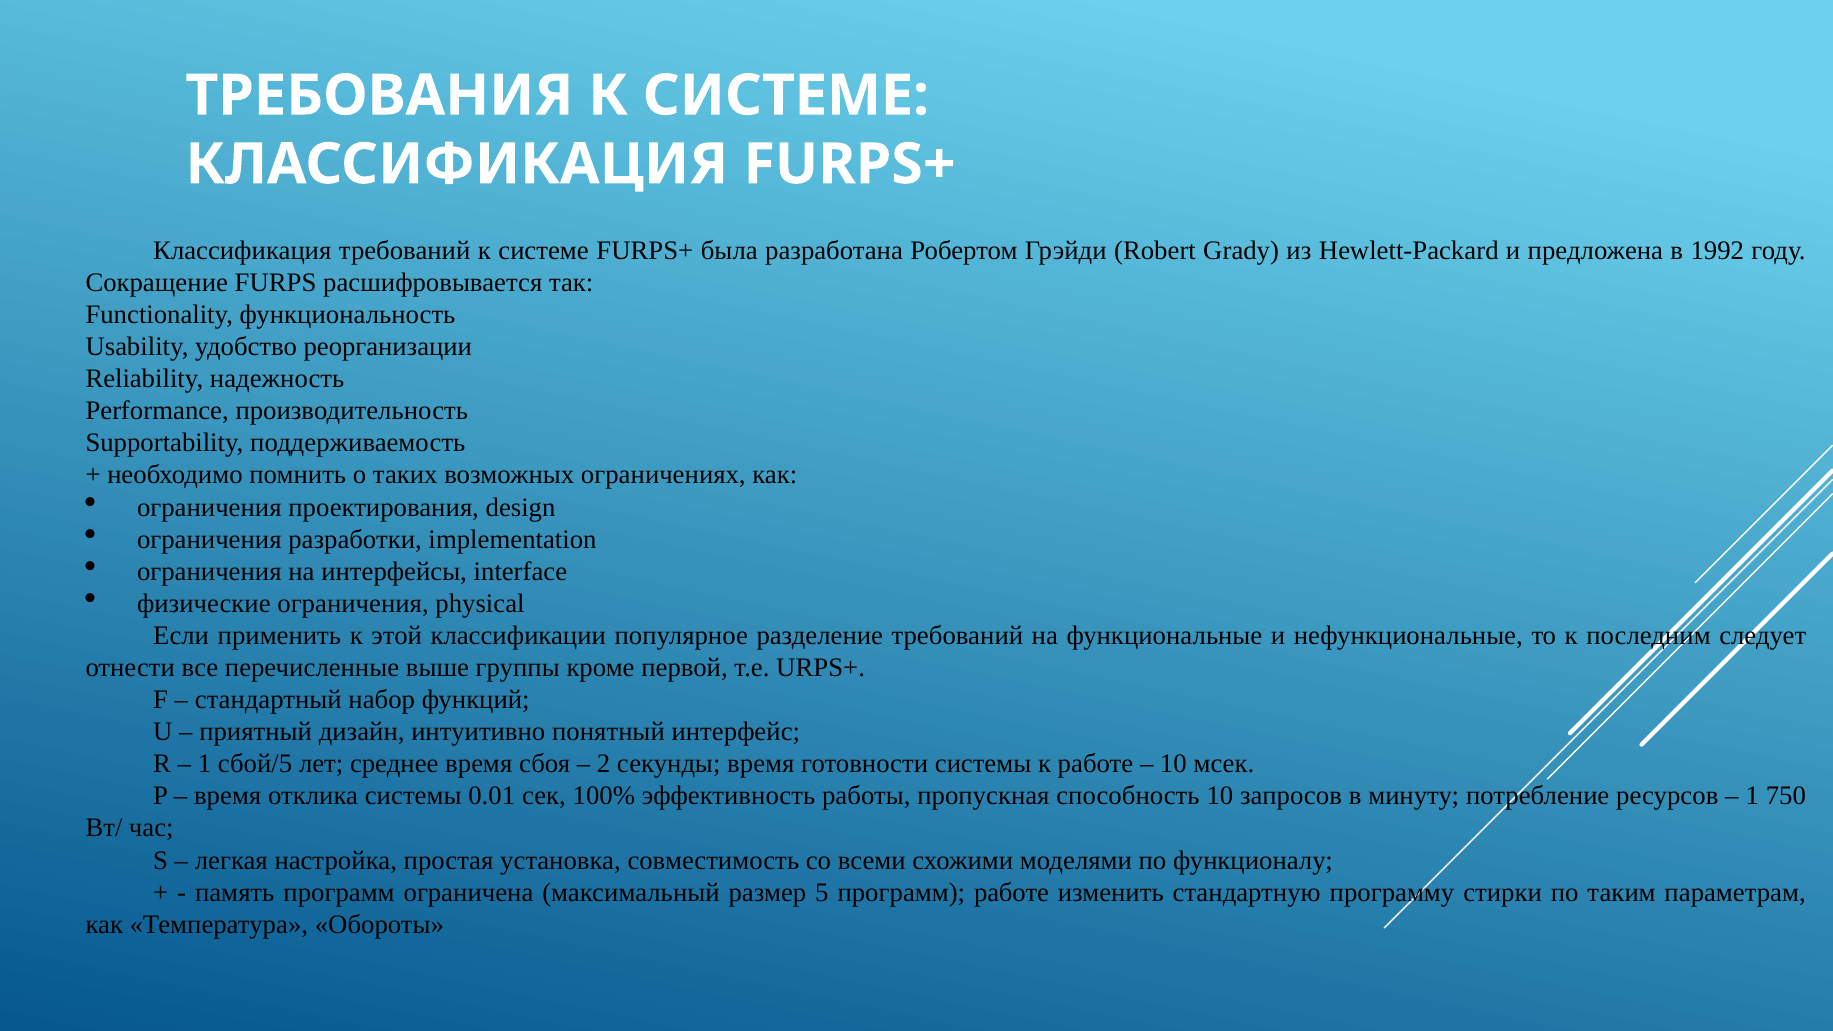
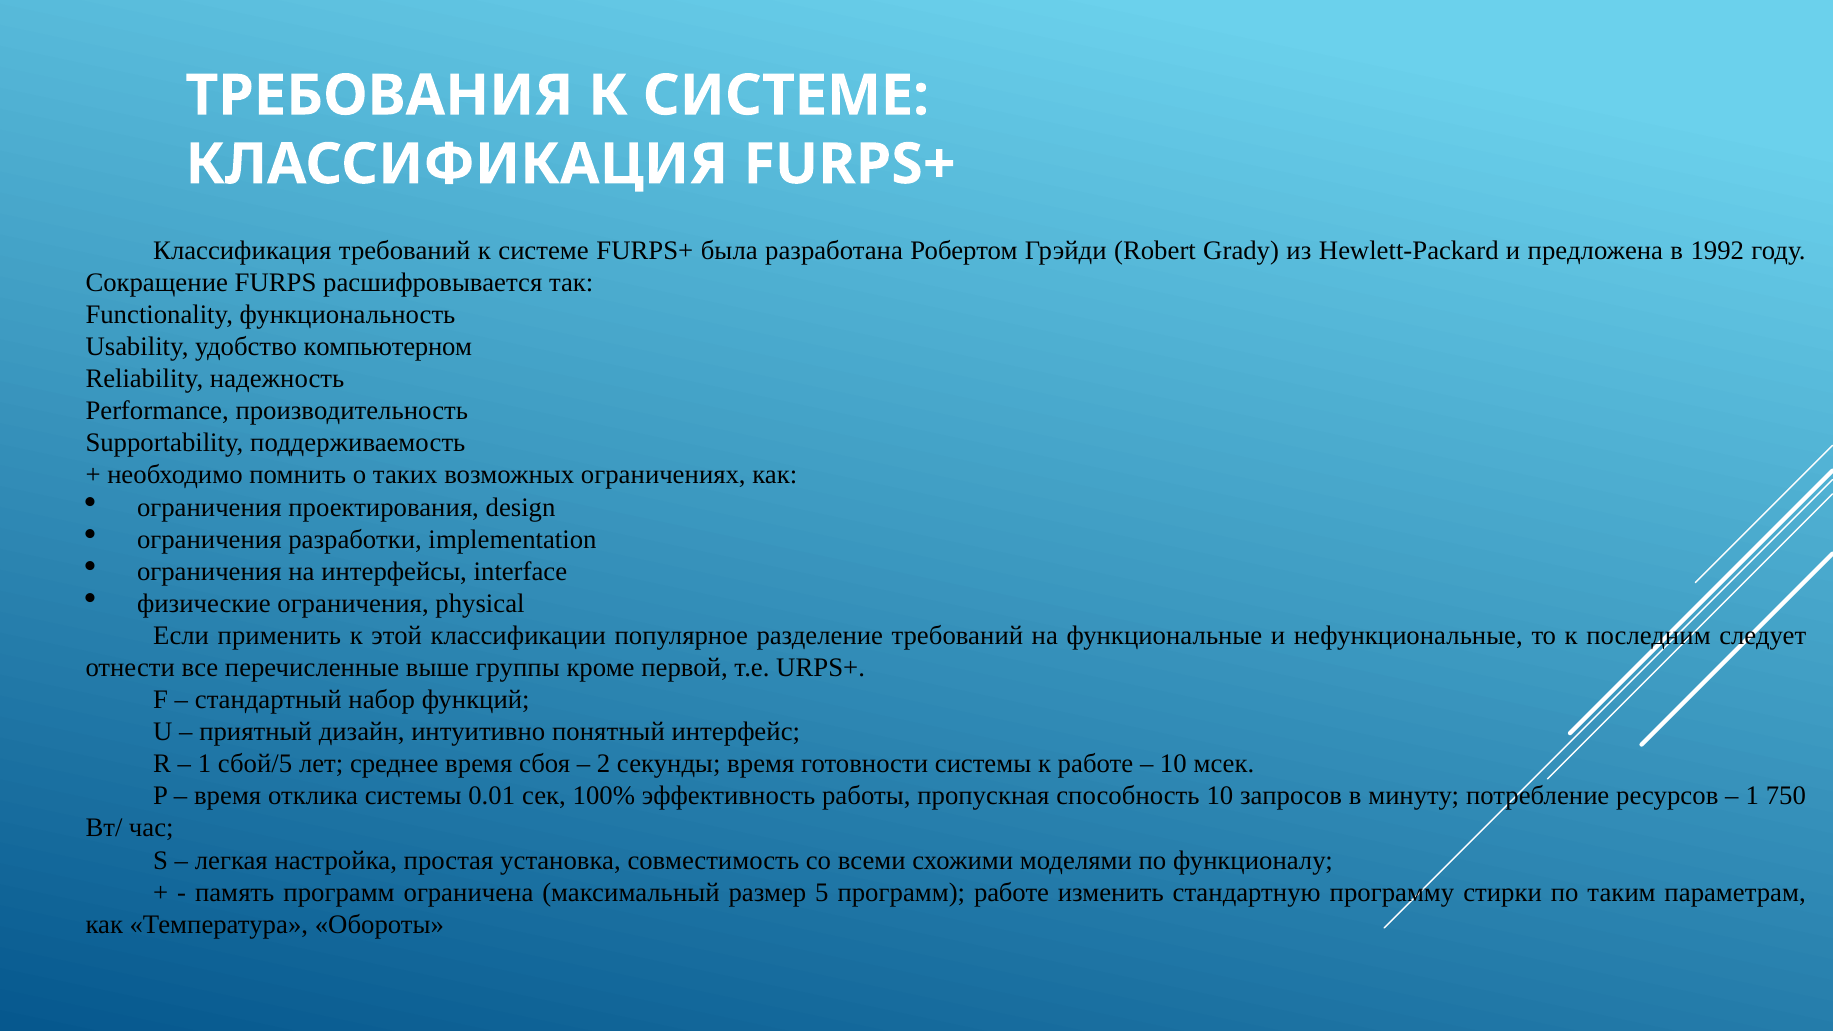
реорганизации: реорганизации -> компьютерном
